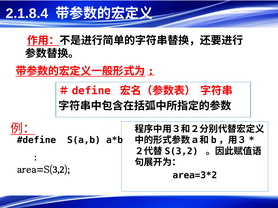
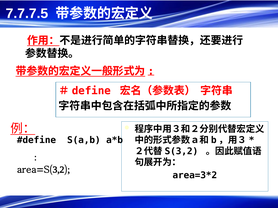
2.1.8.4: 2.1.8.4 -> 7.7.7.5
